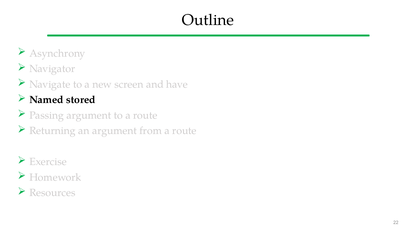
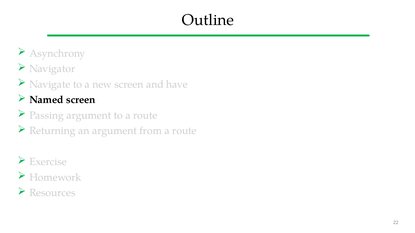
Named stored: stored -> screen
